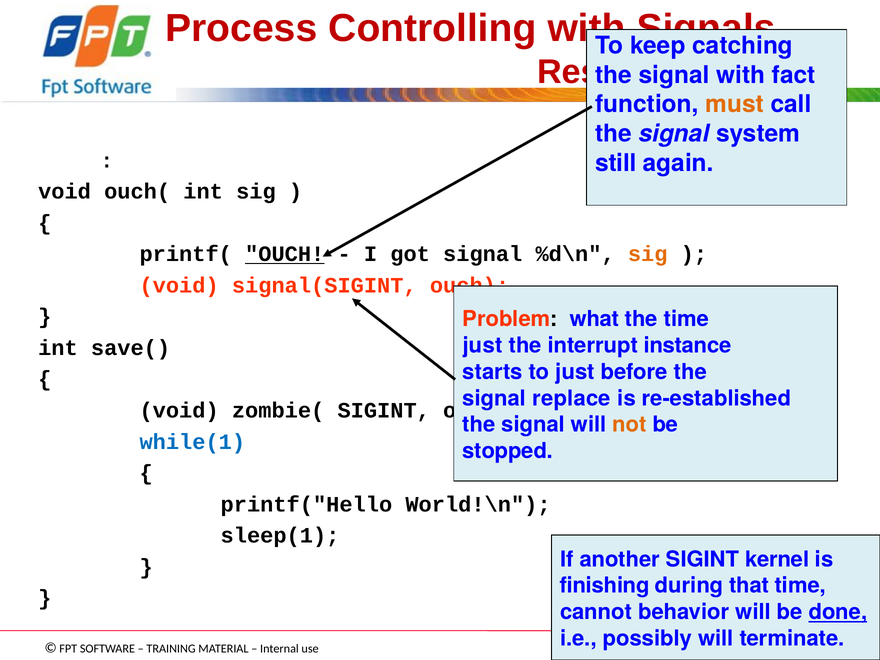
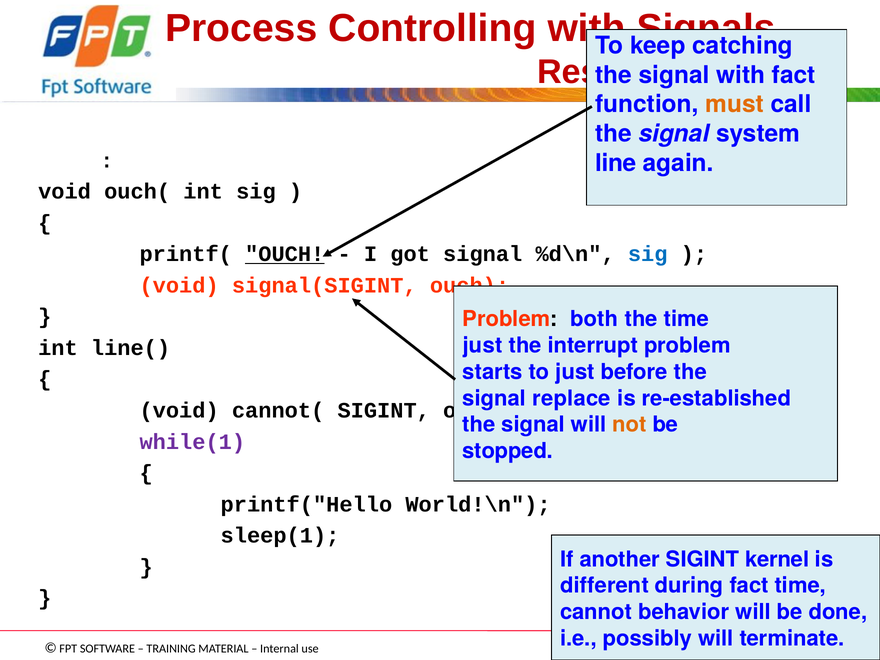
still: still -> line
sig at (648, 254) colour: orange -> blue
what: what -> both
interrupt instance: instance -> problem
save(: save( -> line(
zombie(: zombie( -> cannot(
while(1 colour: blue -> purple
finishing: finishing -> different
during that: that -> fact
done underline: present -> none
